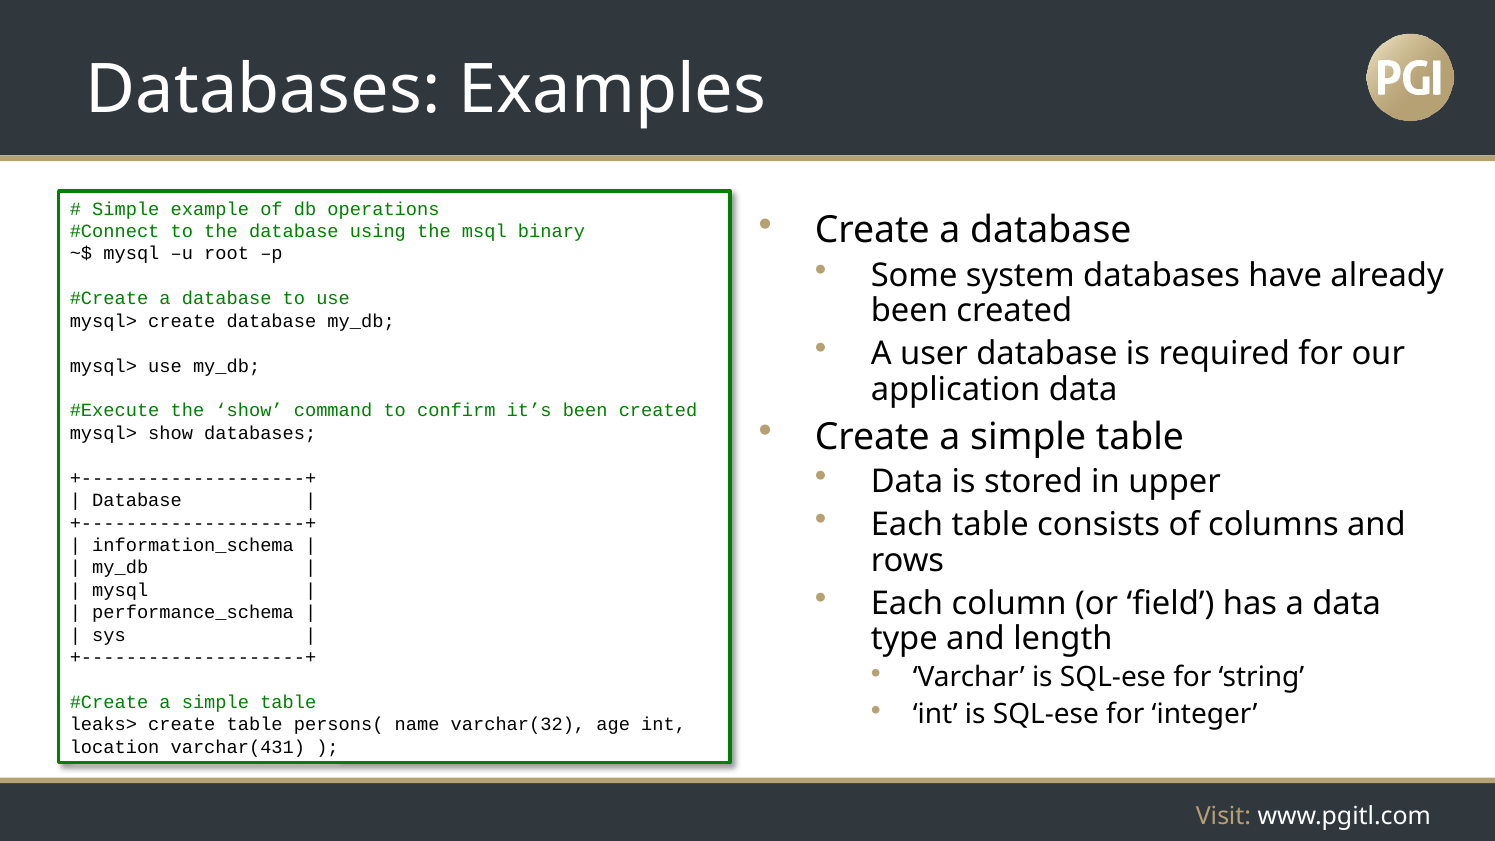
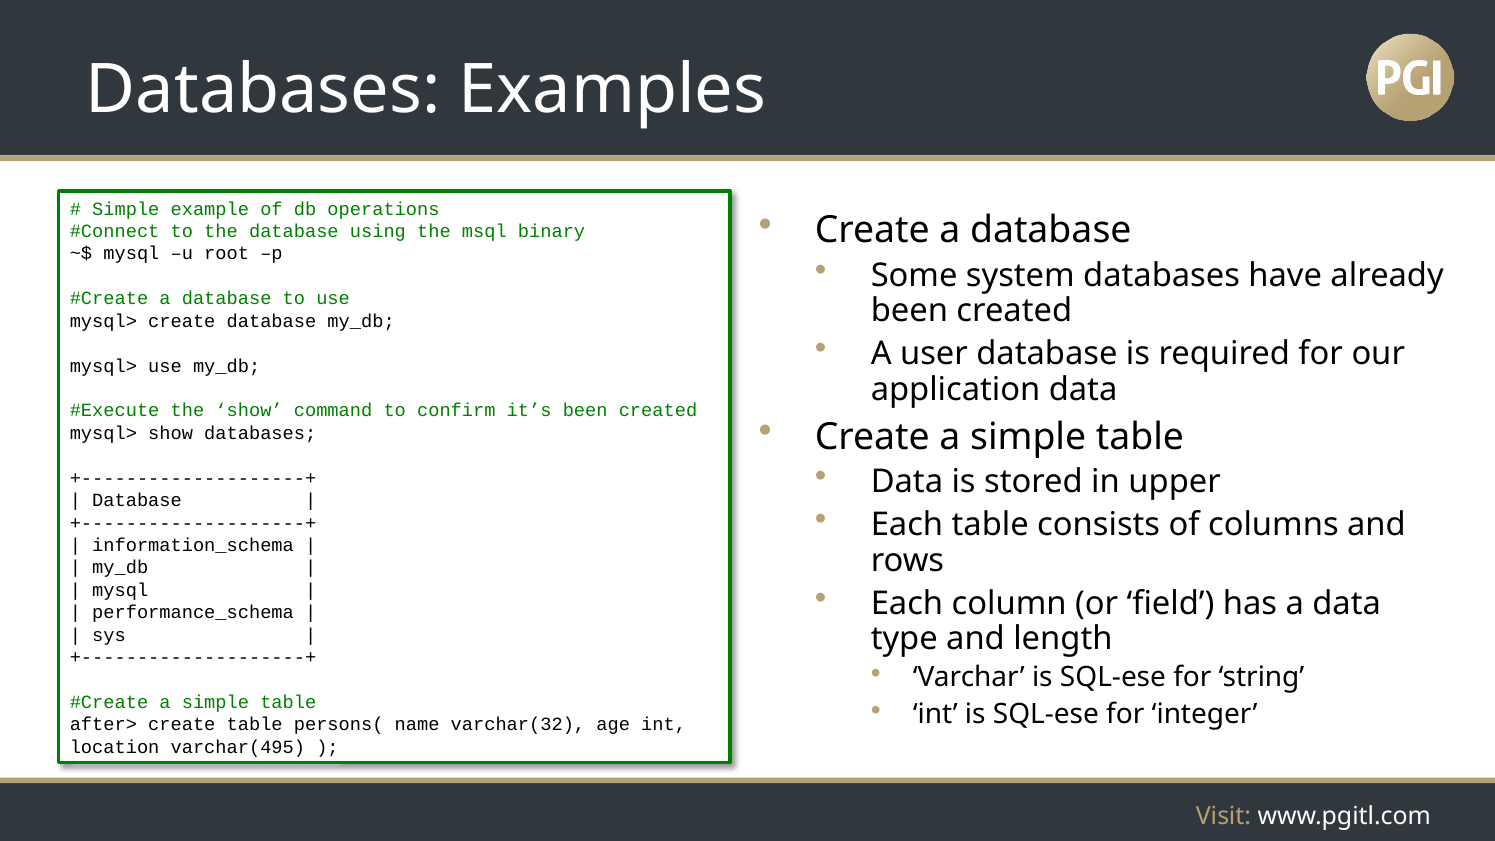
leaks>: leaks> -> after>
varchar(431: varchar(431 -> varchar(495
